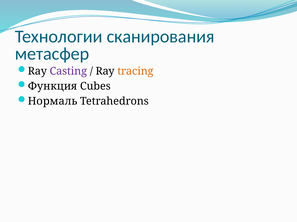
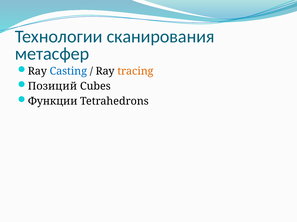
Casting colour: purple -> blue
Функция: Функция -> Позиций
Нормаль: Нормаль -> Функции
